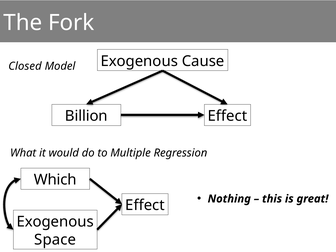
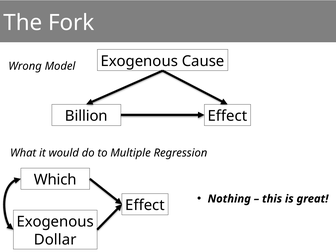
Closed: Closed -> Wrong
Space: Space -> Dollar
